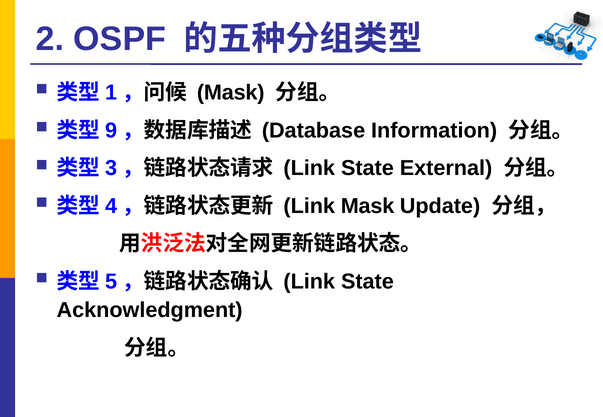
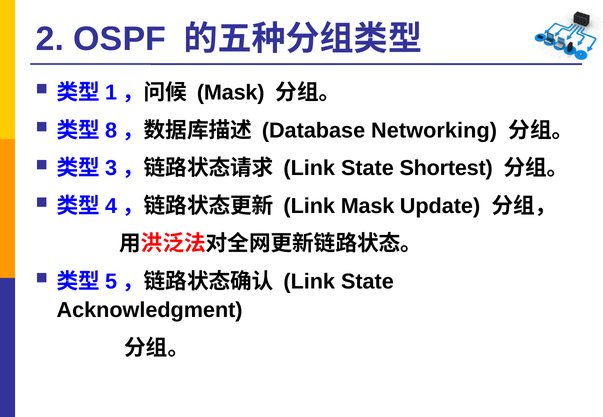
9: 9 -> 8
Information: Information -> Networking
External: External -> Shortest
